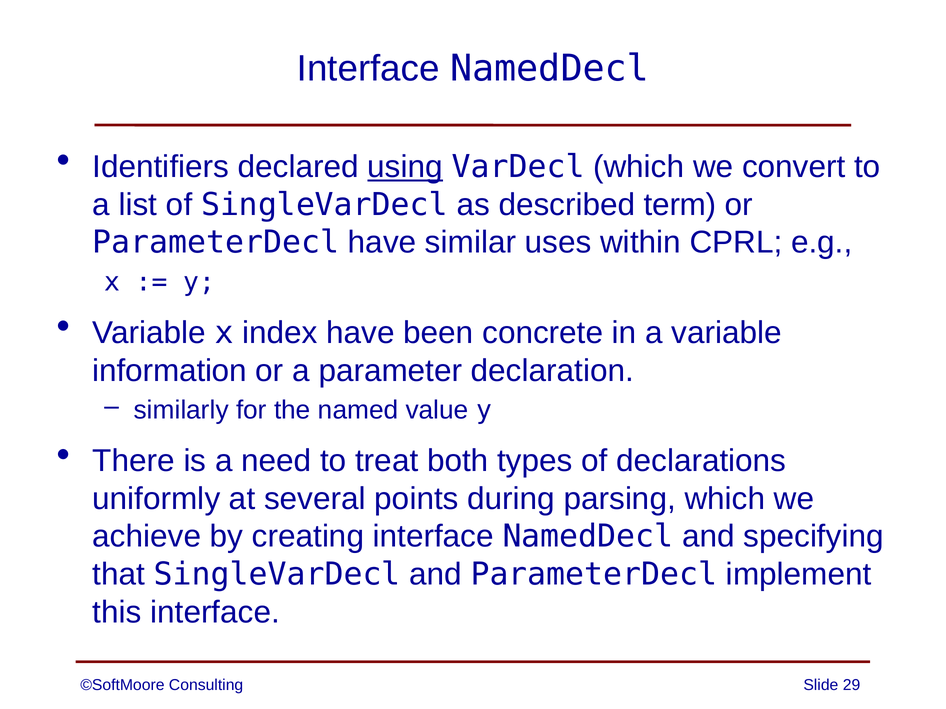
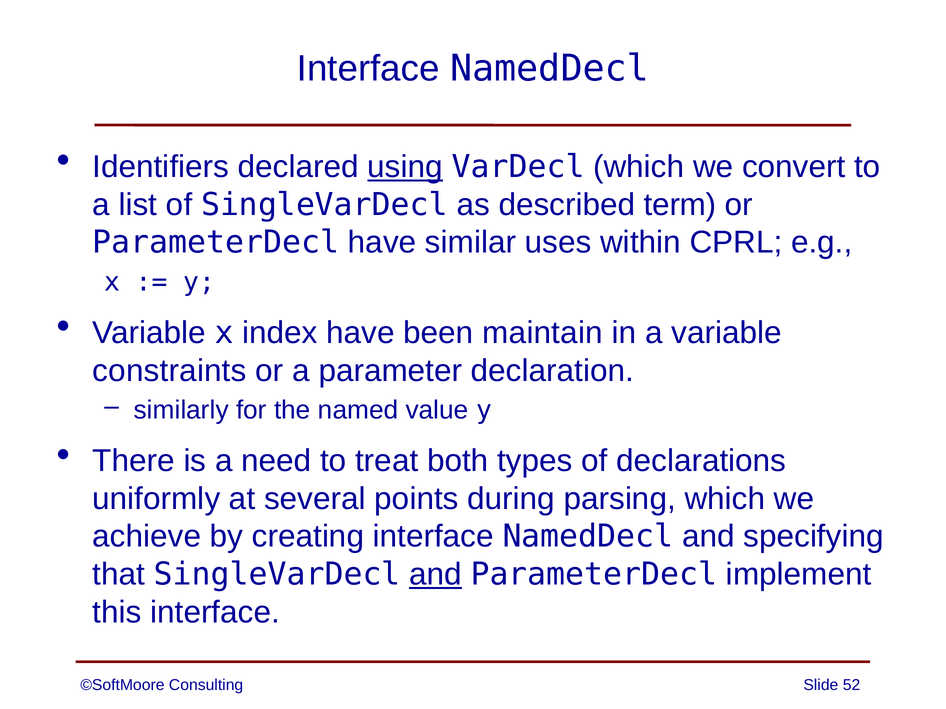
concrete: concrete -> maintain
information: information -> constraints
and at (436, 575) underline: none -> present
29: 29 -> 52
